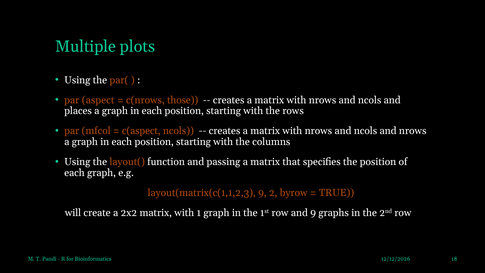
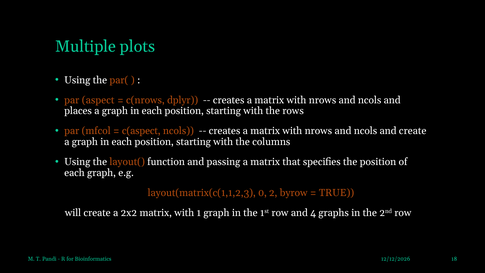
those: those -> dplyr
and nrows: nrows -> create
layout(matrix(c(1,1,2,3 9: 9 -> 0
and 9: 9 -> 4
